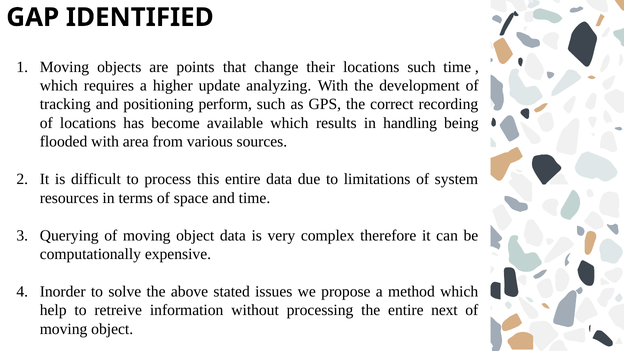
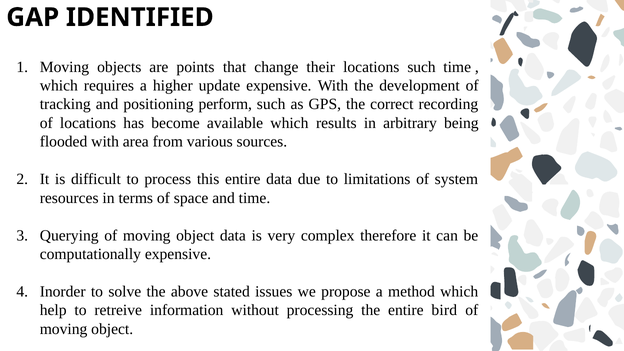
update analyzing: analyzing -> expensive
handling: handling -> arbitrary
next: next -> bird
